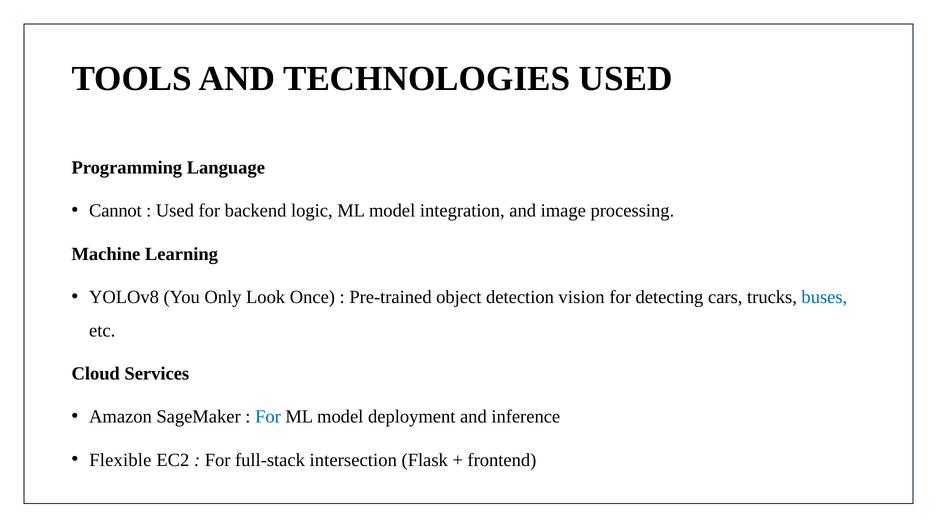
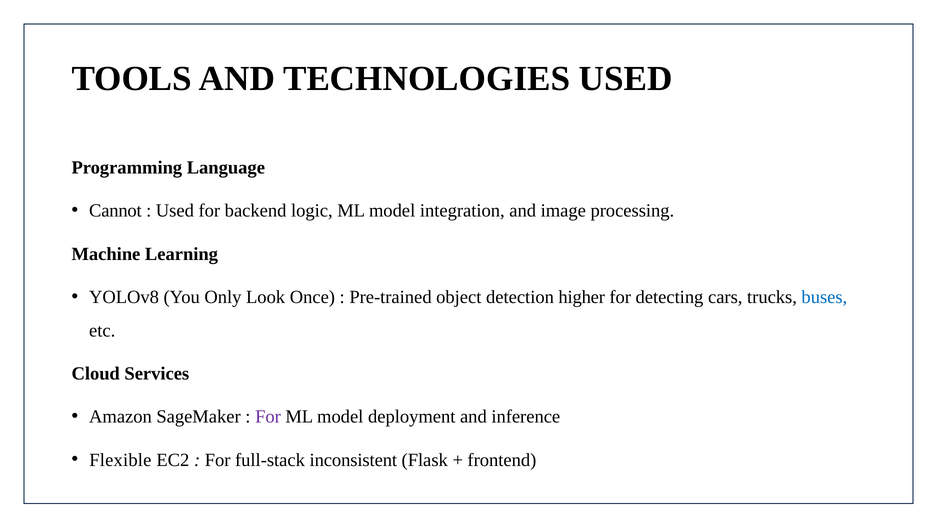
vision: vision -> higher
For at (268, 416) colour: blue -> purple
intersection: intersection -> inconsistent
